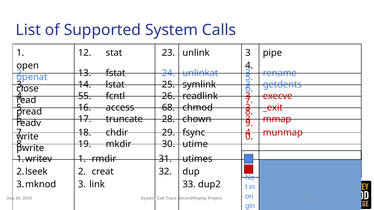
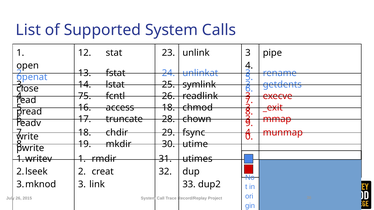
55: 55 -> 75
access 68: 68 -> 18
